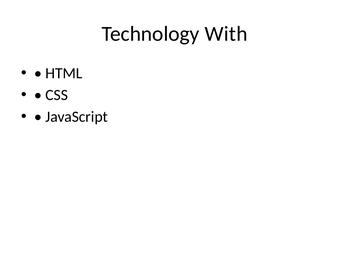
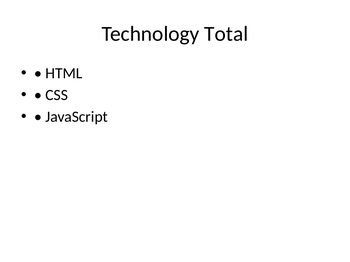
With: With -> Total
